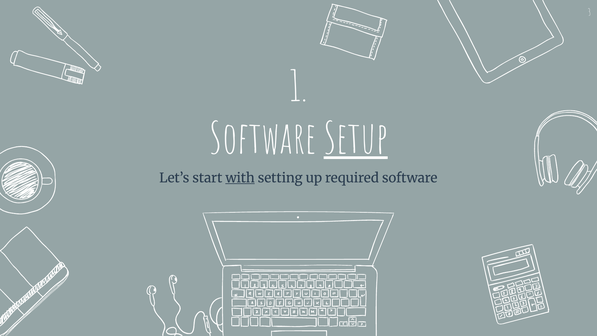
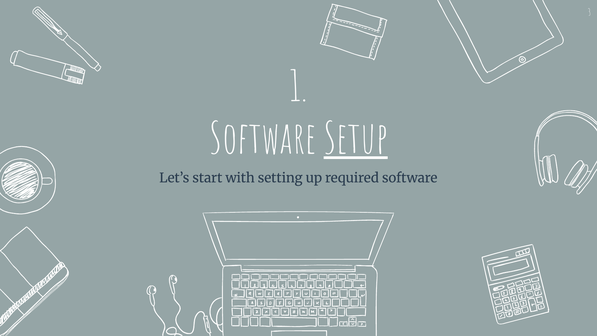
with underline: present -> none
